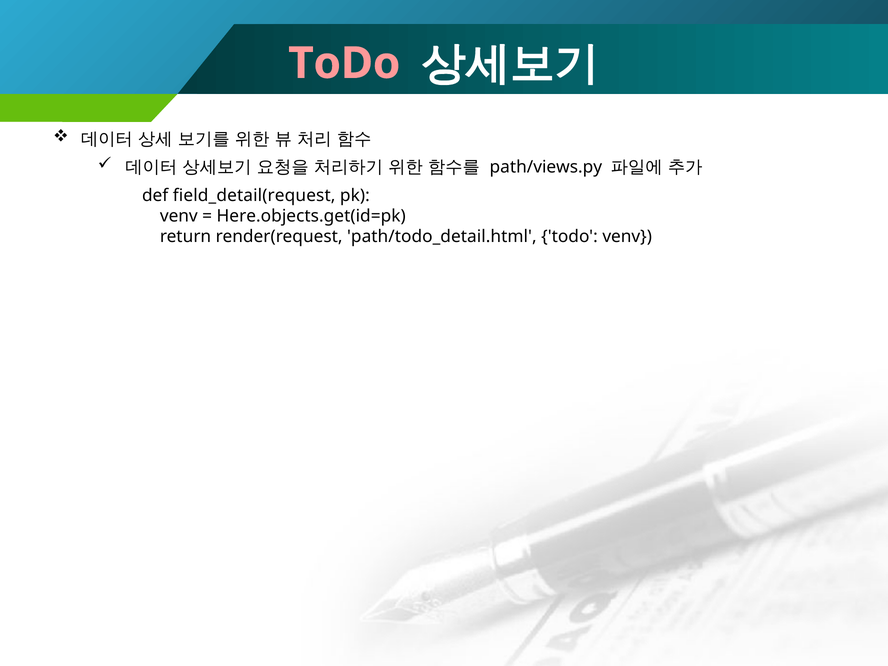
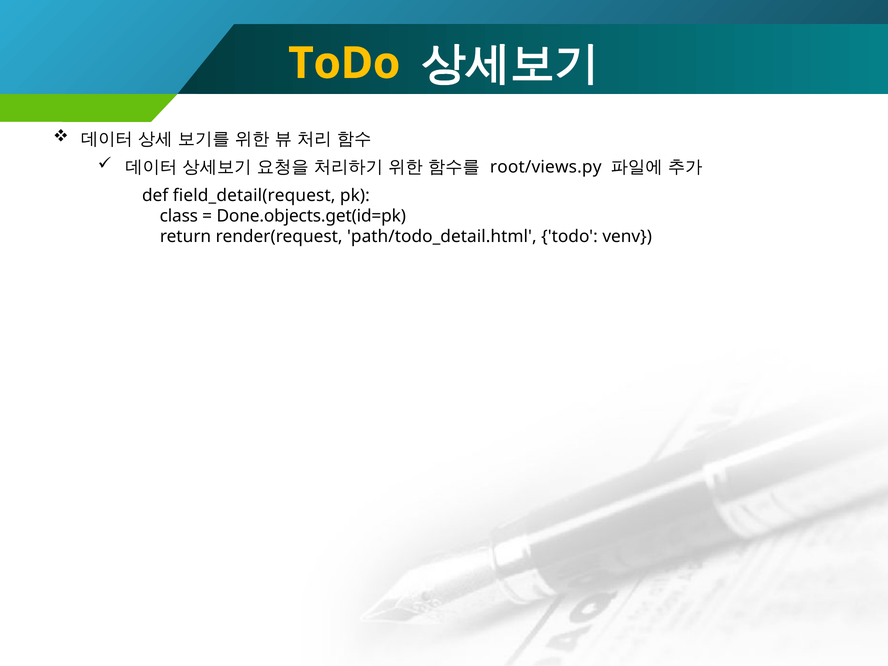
ToDo at (344, 63) colour: pink -> yellow
path/views.py: path/views.py -> root/views.py
venv at (179, 216): venv -> class
Here.objects.get(id=pk: Here.objects.get(id=pk -> Done.objects.get(id=pk
